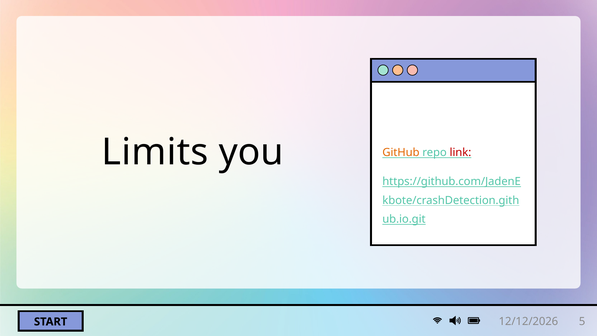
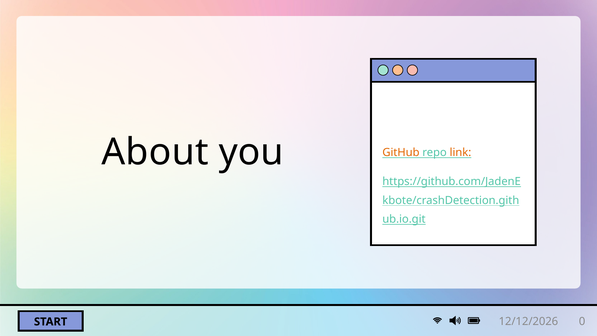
Limits: Limits -> About
link colour: red -> orange
5: 5 -> 0
